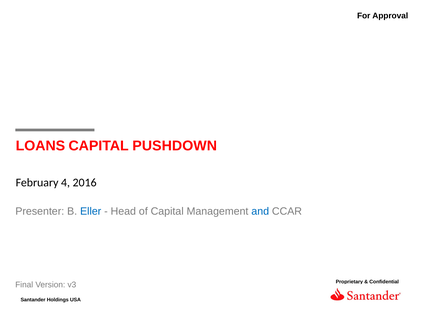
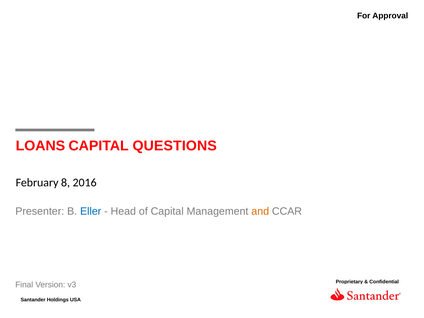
PUSHDOWN: PUSHDOWN -> QUESTIONS
4: 4 -> 8
and colour: blue -> orange
